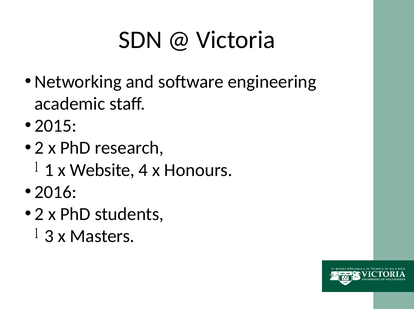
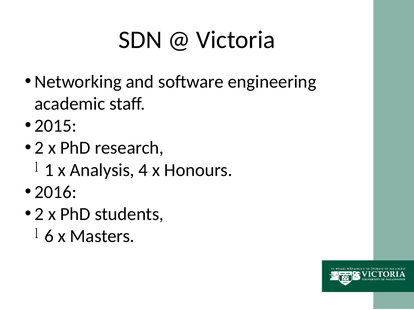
Website: Website -> Analysis
3: 3 -> 6
